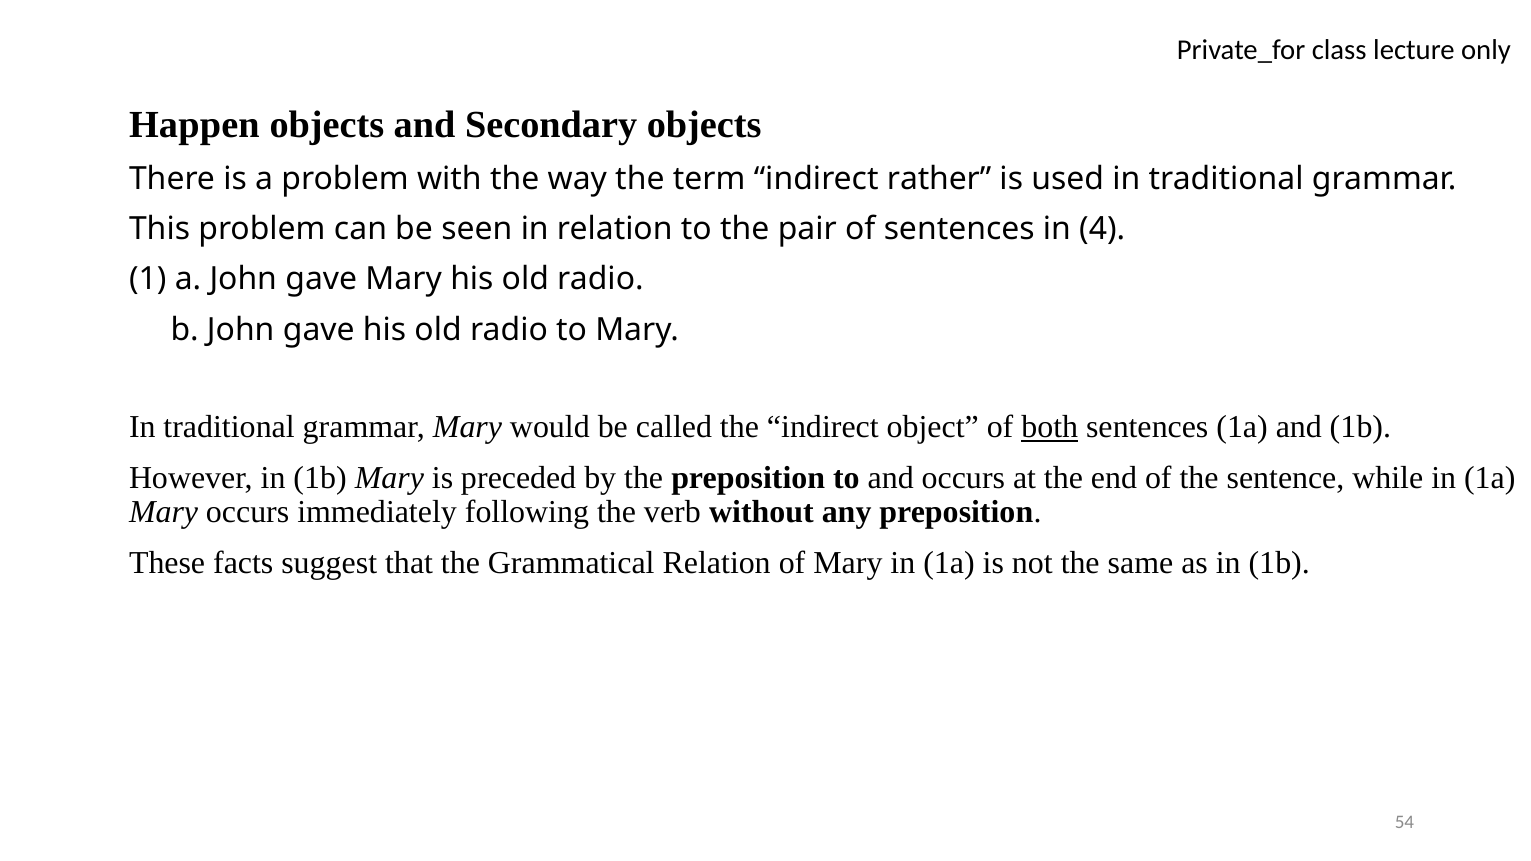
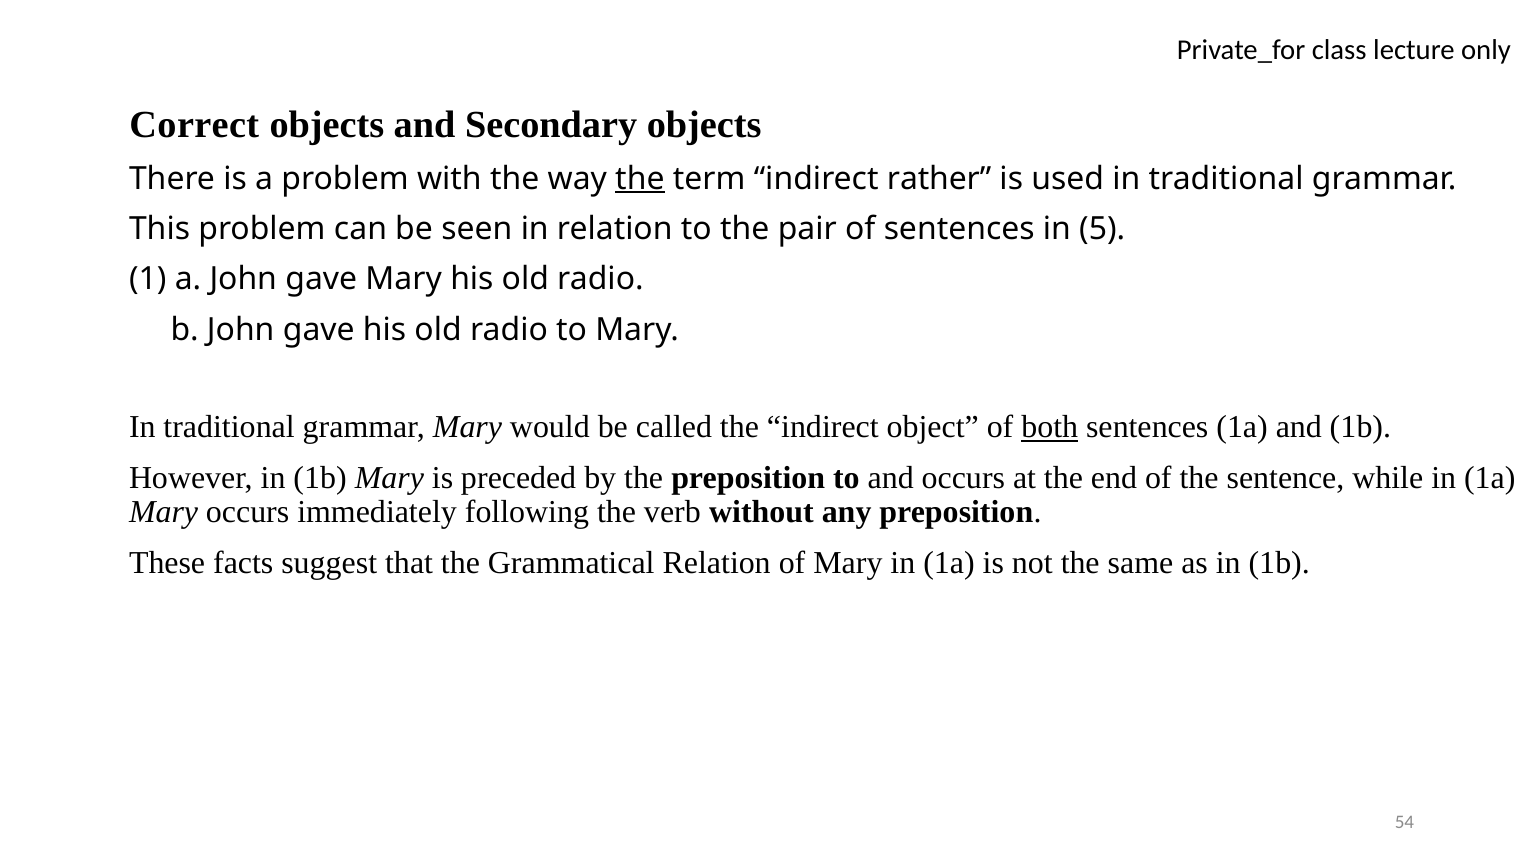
Happen: Happen -> Correct
the at (640, 179) underline: none -> present
4: 4 -> 5
